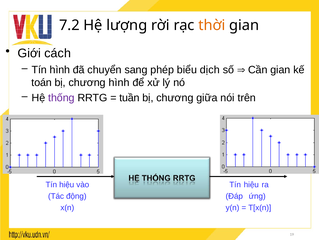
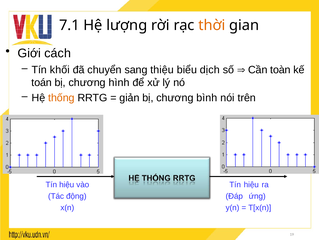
7.2: 7.2 -> 7.1
Tín hình: hình -> khối
phép: phép -> thiệu
Cần gian: gian -> toàn
thống colour: purple -> orange
tuần: tuần -> giản
giữa: giữa -> bình
